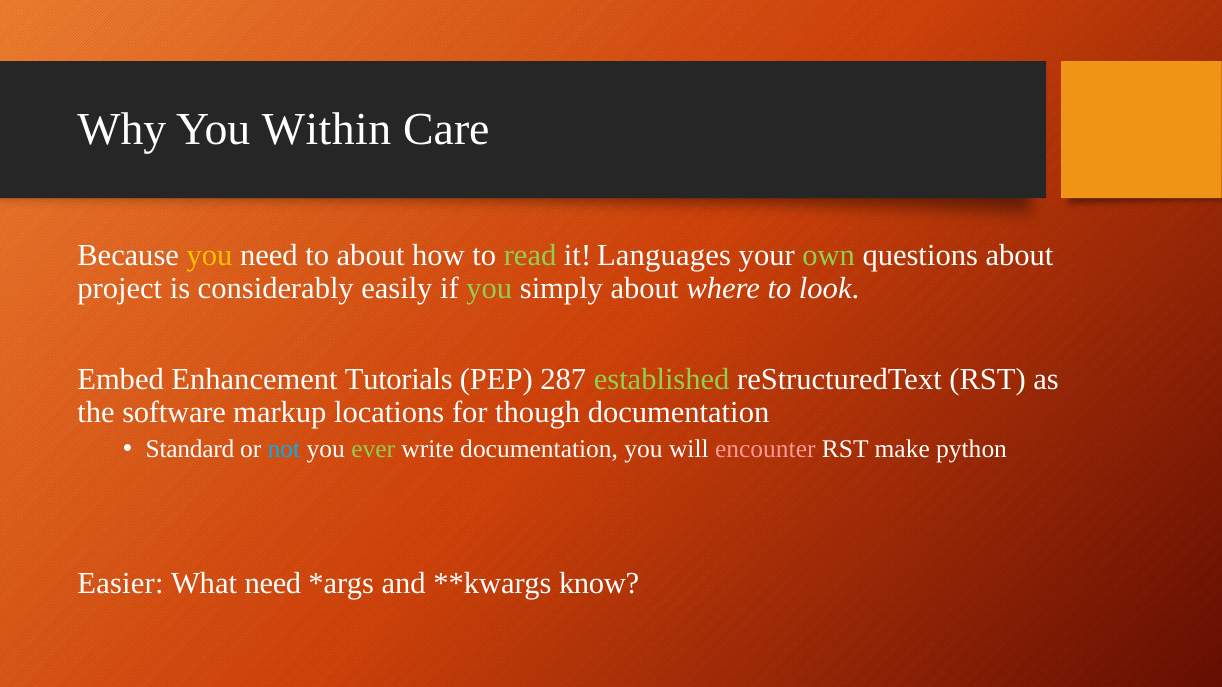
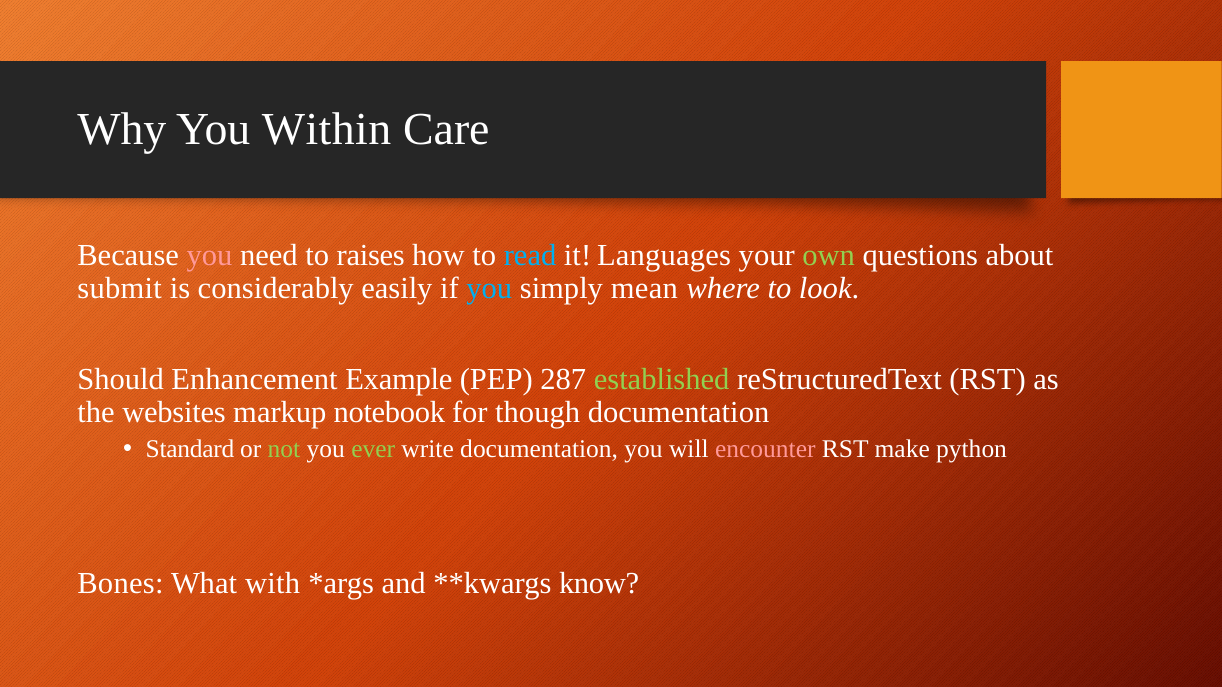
you at (210, 255) colour: yellow -> pink
to about: about -> raises
read colour: light green -> light blue
project: project -> submit
you at (489, 288) colour: light green -> light blue
simply about: about -> mean
Embed: Embed -> Should
Tutorials: Tutorials -> Example
software: software -> websites
locations: locations -> notebook
not colour: light blue -> light green
Easier: Easier -> Bones
What need: need -> with
